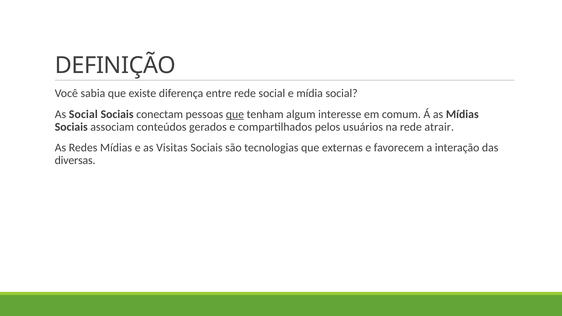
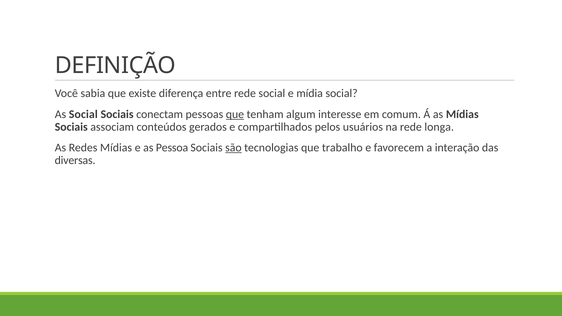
atrair: atrair -> longa
Visitas: Visitas -> Pessoa
são underline: none -> present
externas: externas -> trabalho
